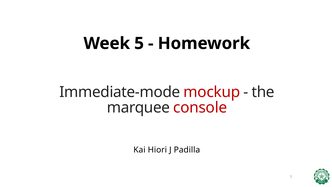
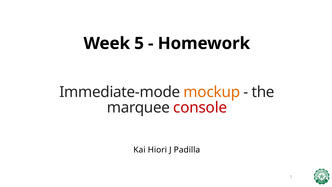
mockup colour: red -> orange
